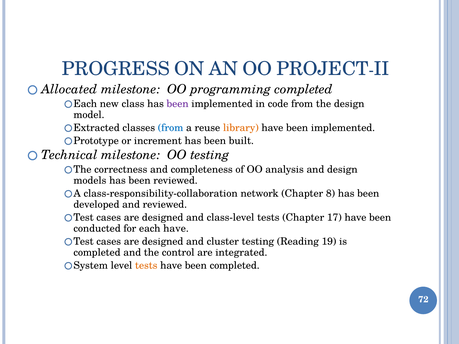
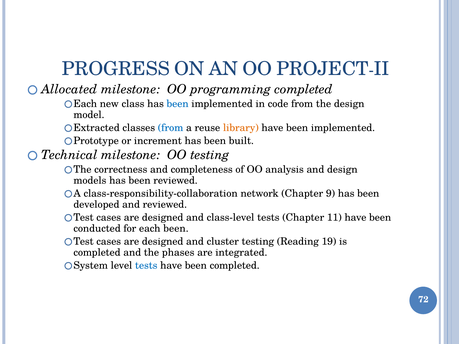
been at (178, 104) colour: purple -> blue
8: 8 -> 9
17: 17 -> 11
each have: have -> been
control: control -> phases
tests at (146, 266) colour: orange -> blue
